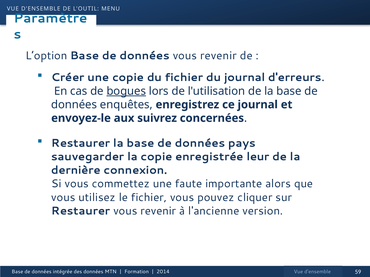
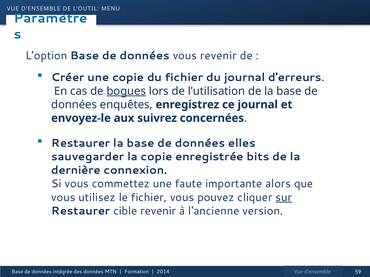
pays: pays -> elles
leur: leur -> bits
sur underline: none -> present
Restaurer vous: vous -> cible
